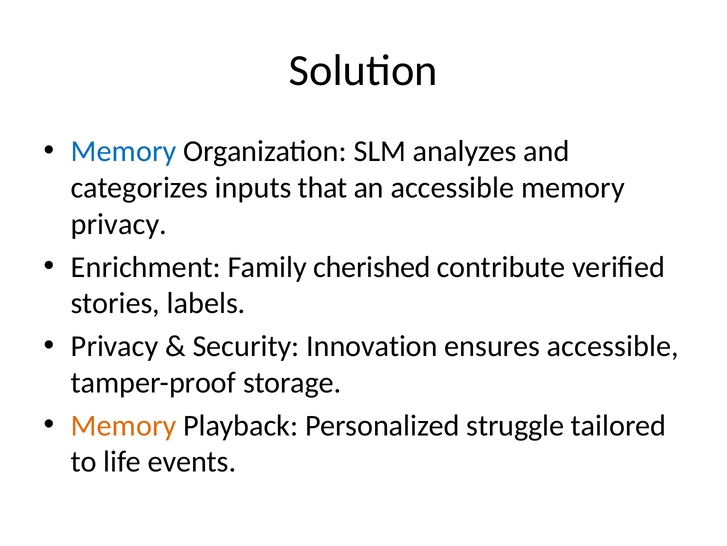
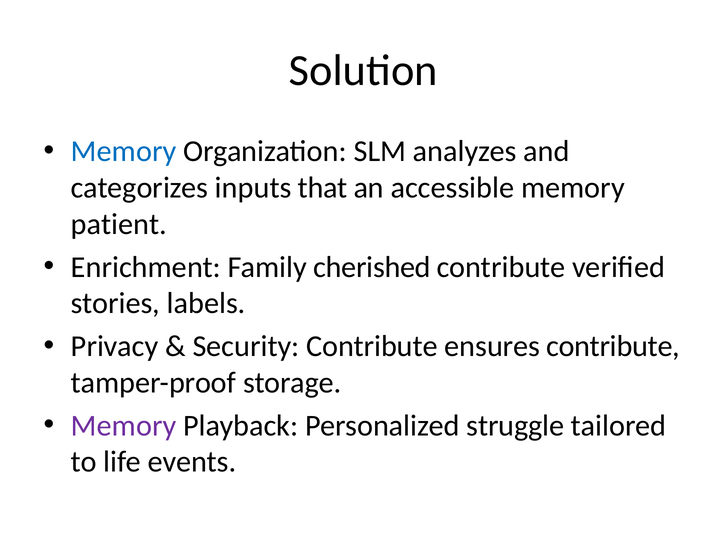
privacy at (119, 224): privacy -> patient
Security Innovation: Innovation -> Contribute
ensures accessible: accessible -> contribute
Memory at (124, 425) colour: orange -> purple
